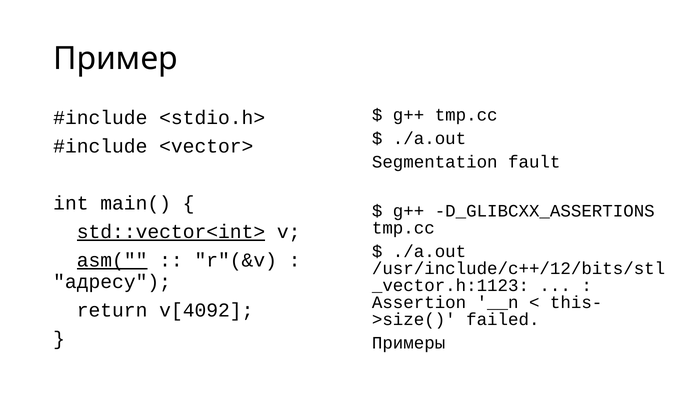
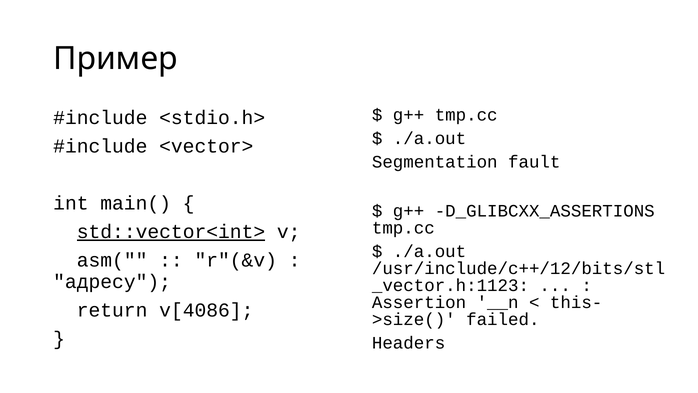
asm( underline: present -> none
v[4092: v[4092 -> v[4086
Примеры: Примеры -> Headers
